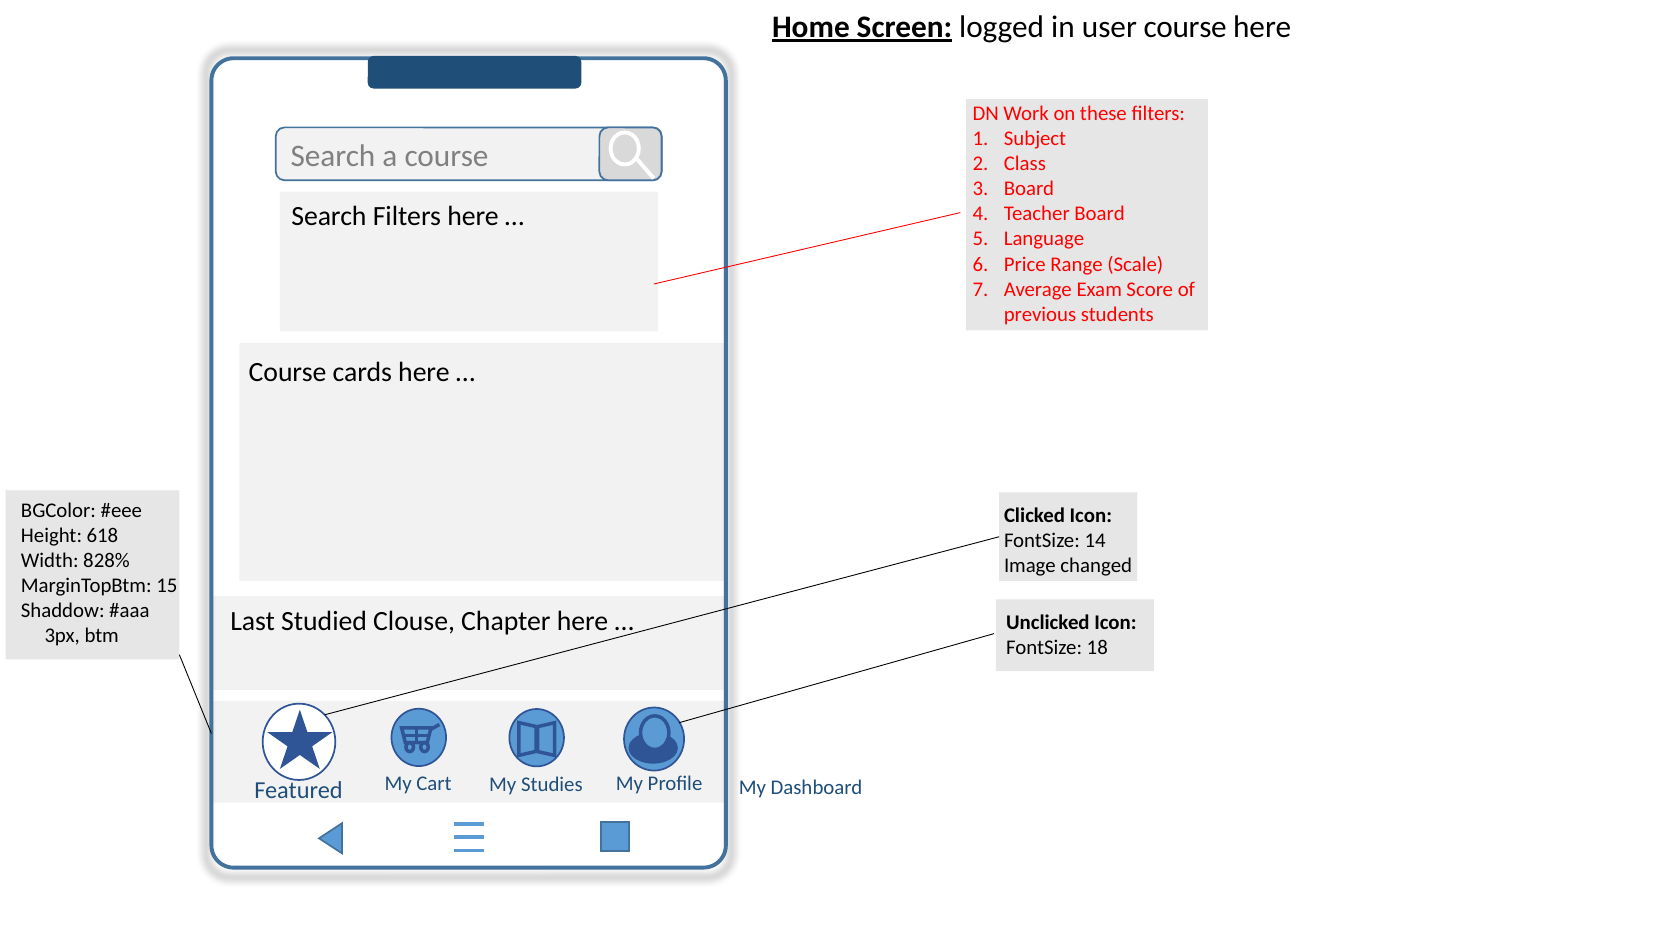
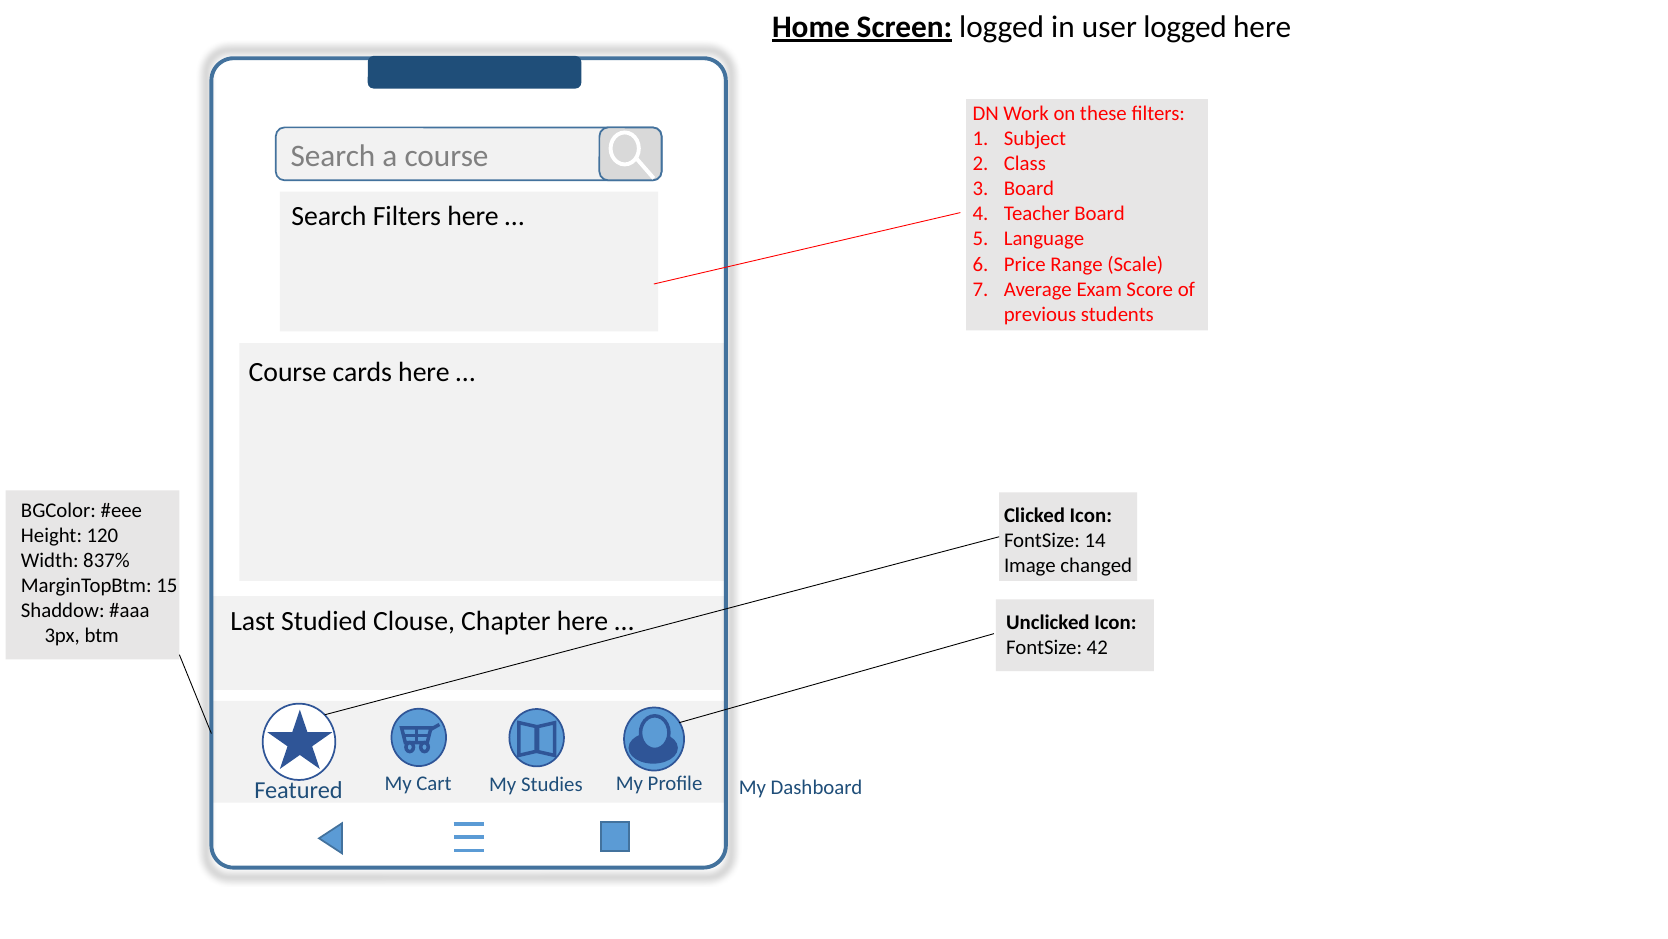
user course: course -> logged
618: 618 -> 120
828%: 828% -> 837%
18: 18 -> 42
